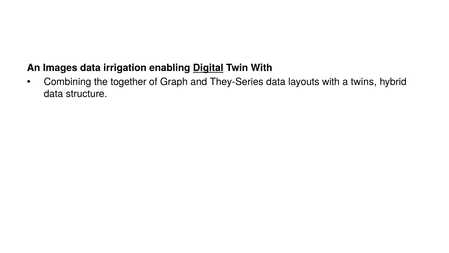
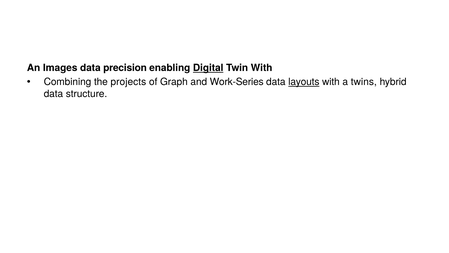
irrigation: irrigation -> precision
together: together -> projects
They-Series: They-Series -> Work-Series
layouts underline: none -> present
